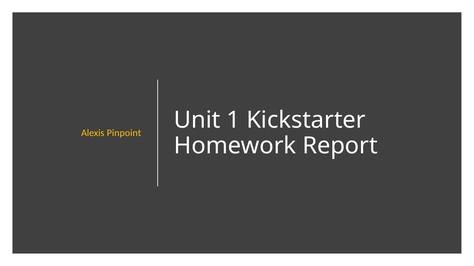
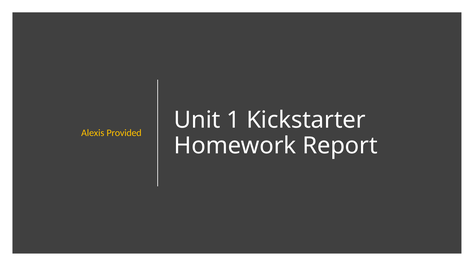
Pinpoint: Pinpoint -> Provided
